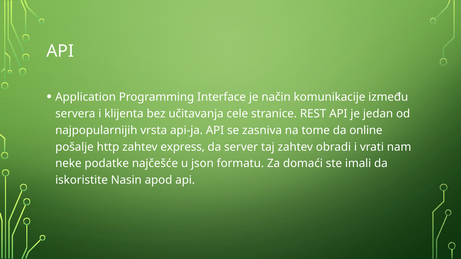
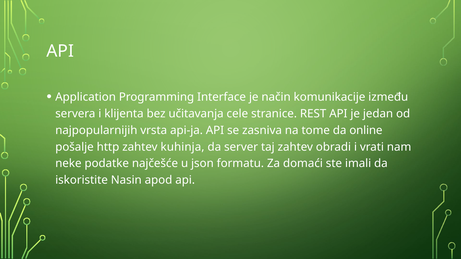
express: express -> kuhinja
